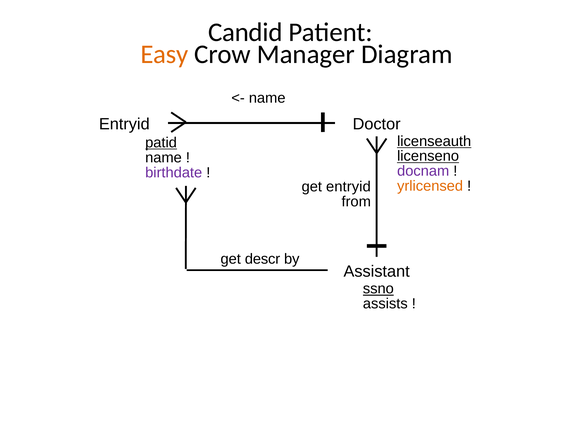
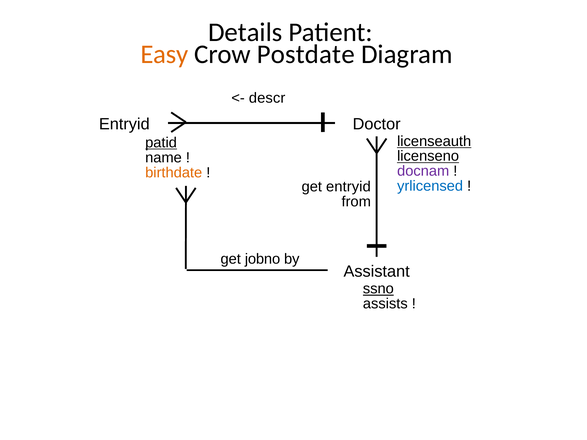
Candid: Candid -> Details
Manager: Manager -> Postdate
name at (267, 98): name -> descr
birthdate colour: purple -> orange
yrlicensed colour: orange -> blue
descr: descr -> jobno
